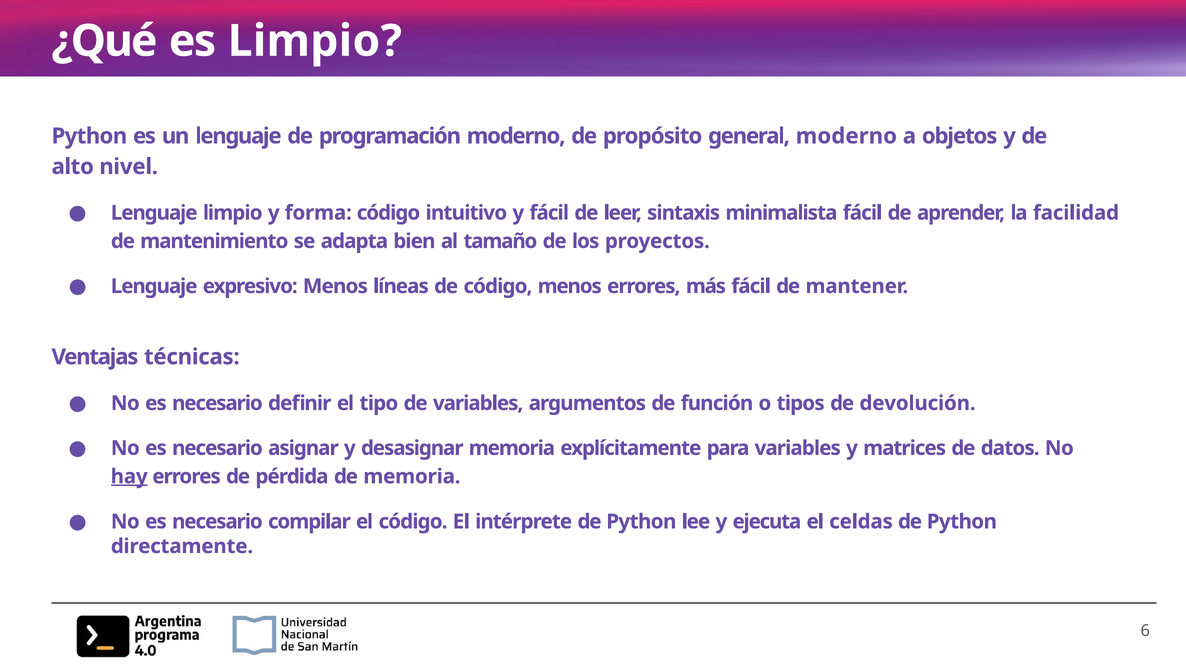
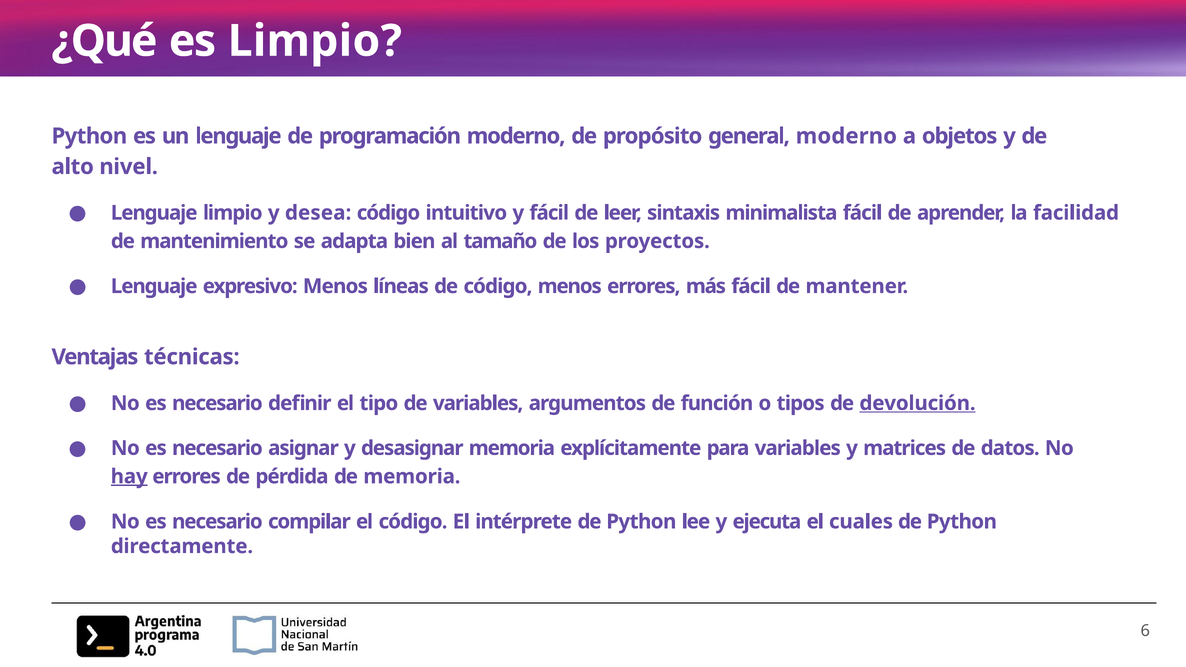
forma: forma -> desea
devolución underline: none -> present
celdas: celdas -> cuales
